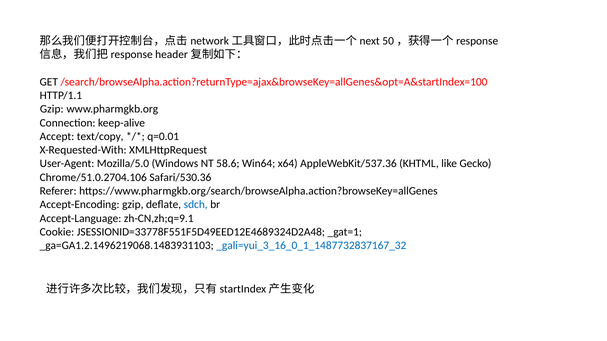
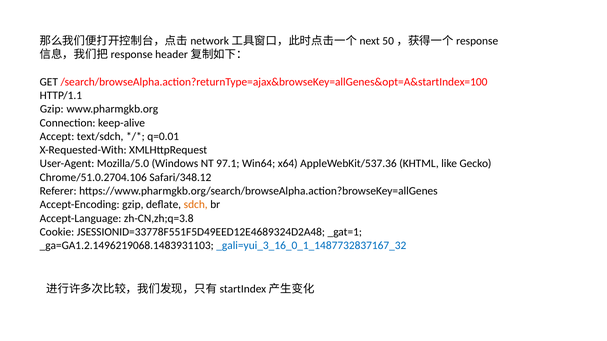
text/copy: text/copy -> text/sdch
58.6: 58.6 -> 97.1
Safari/530.36: Safari/530.36 -> Safari/348.12
sdch colour: blue -> orange
zh-CN,zh;q=9.1: zh-CN,zh;q=9.1 -> zh-CN,zh;q=3.8
